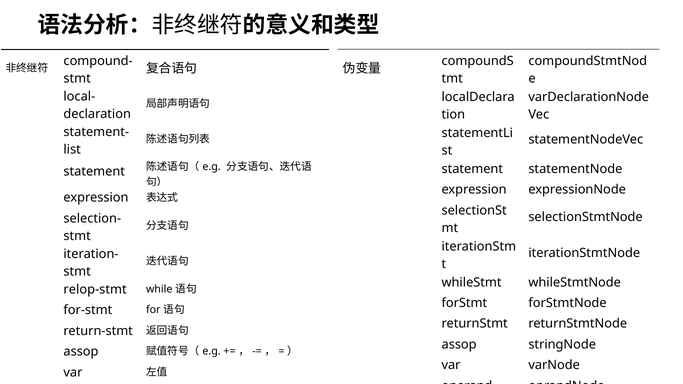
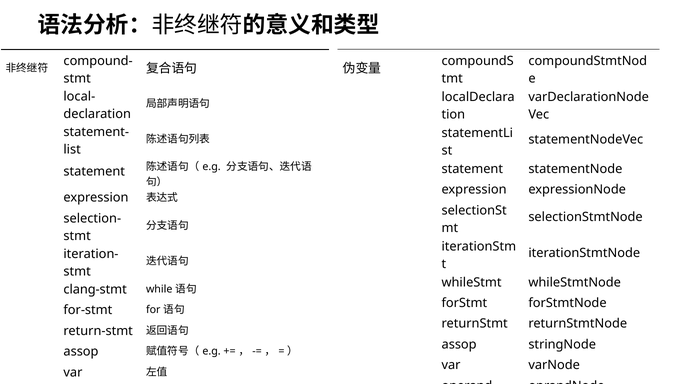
relop-stmt: relop-stmt -> clang-stmt
